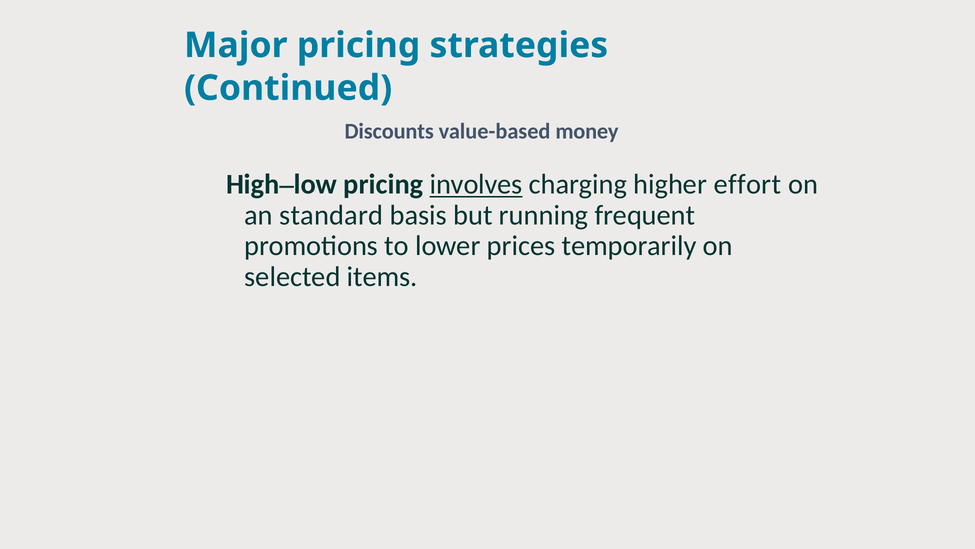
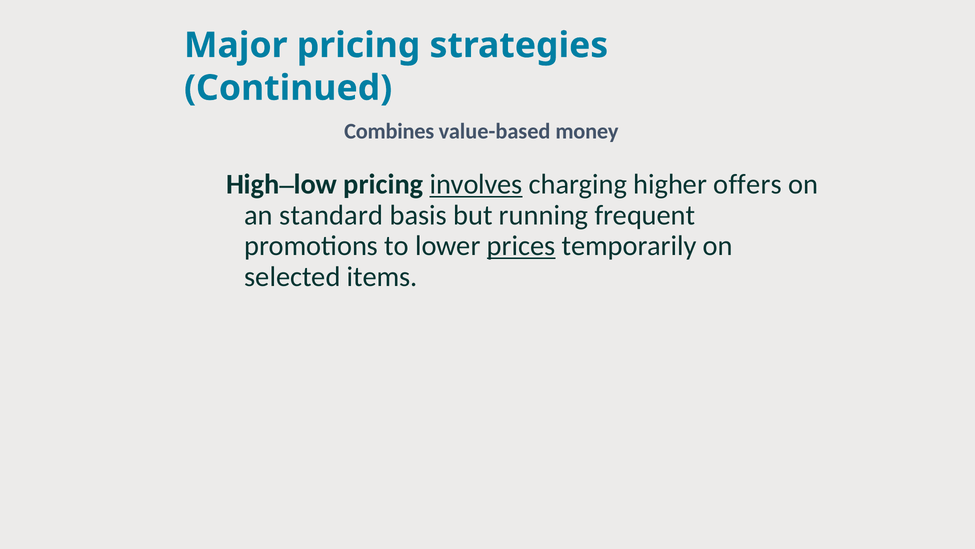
Discounts: Discounts -> Combines
effort: effort -> offers
prices underline: none -> present
